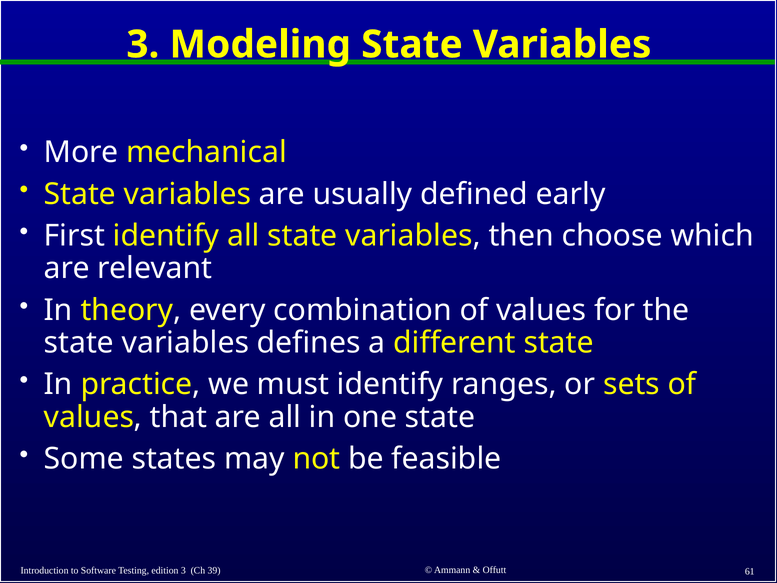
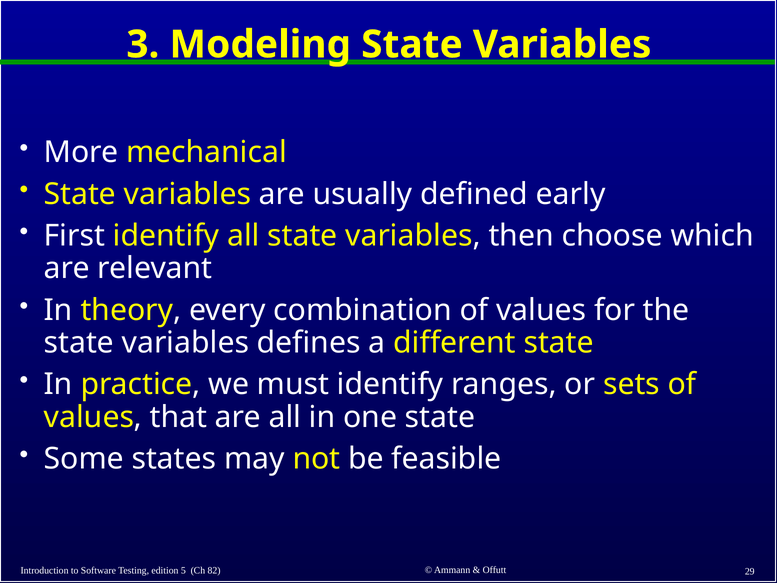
61: 61 -> 29
edition 3: 3 -> 5
39: 39 -> 82
